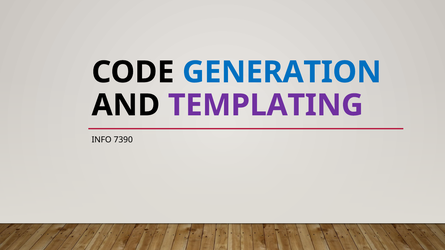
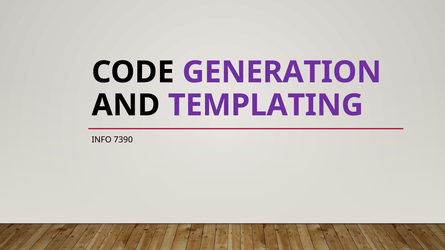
GENERATION colour: blue -> purple
